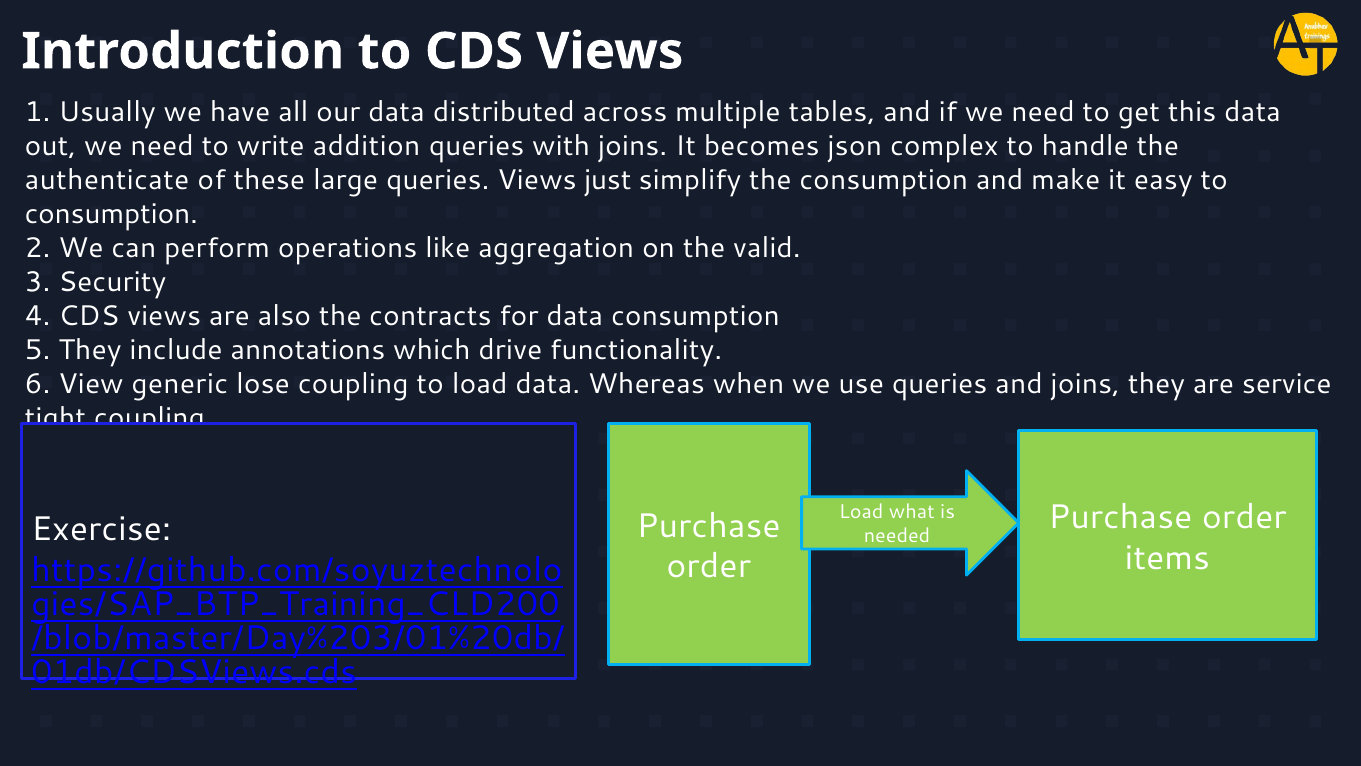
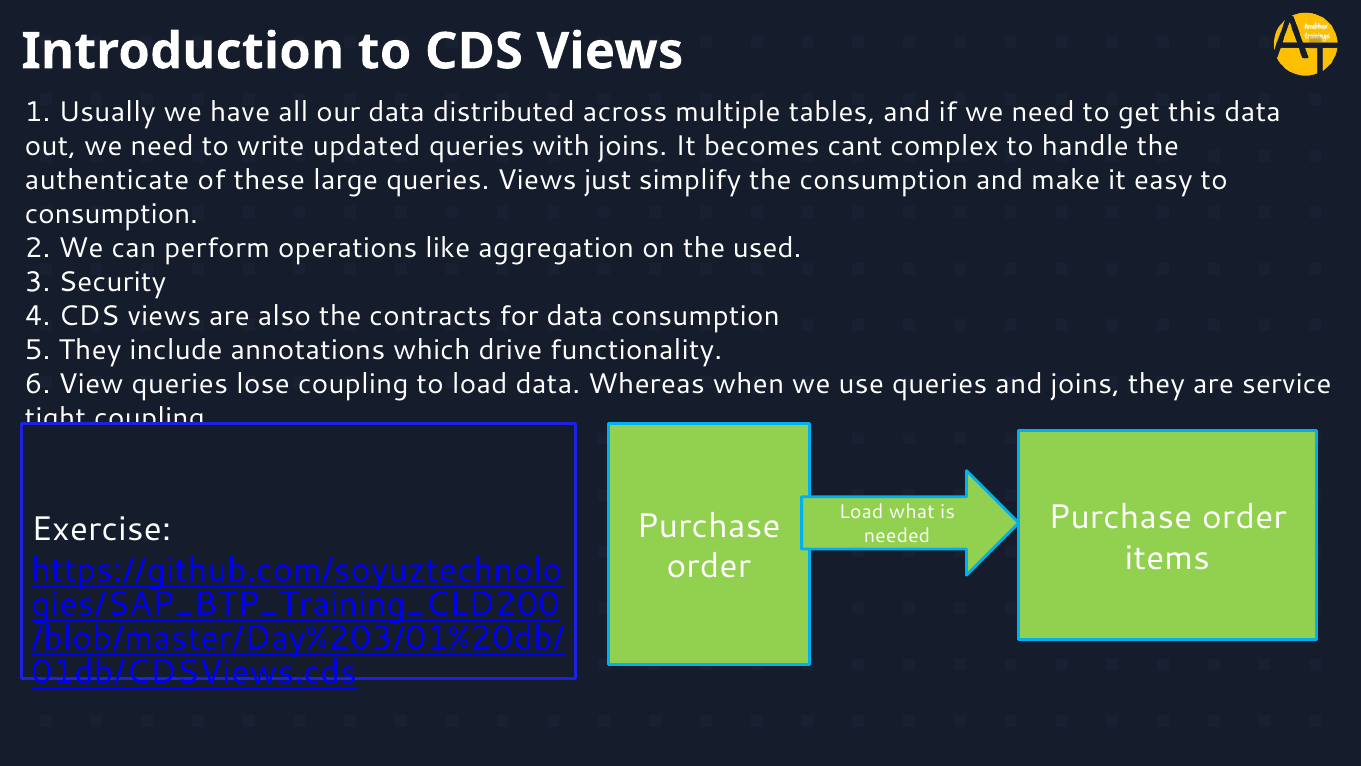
addition: addition -> updated
json: json -> cant
valid: valid -> used
View generic: generic -> queries
